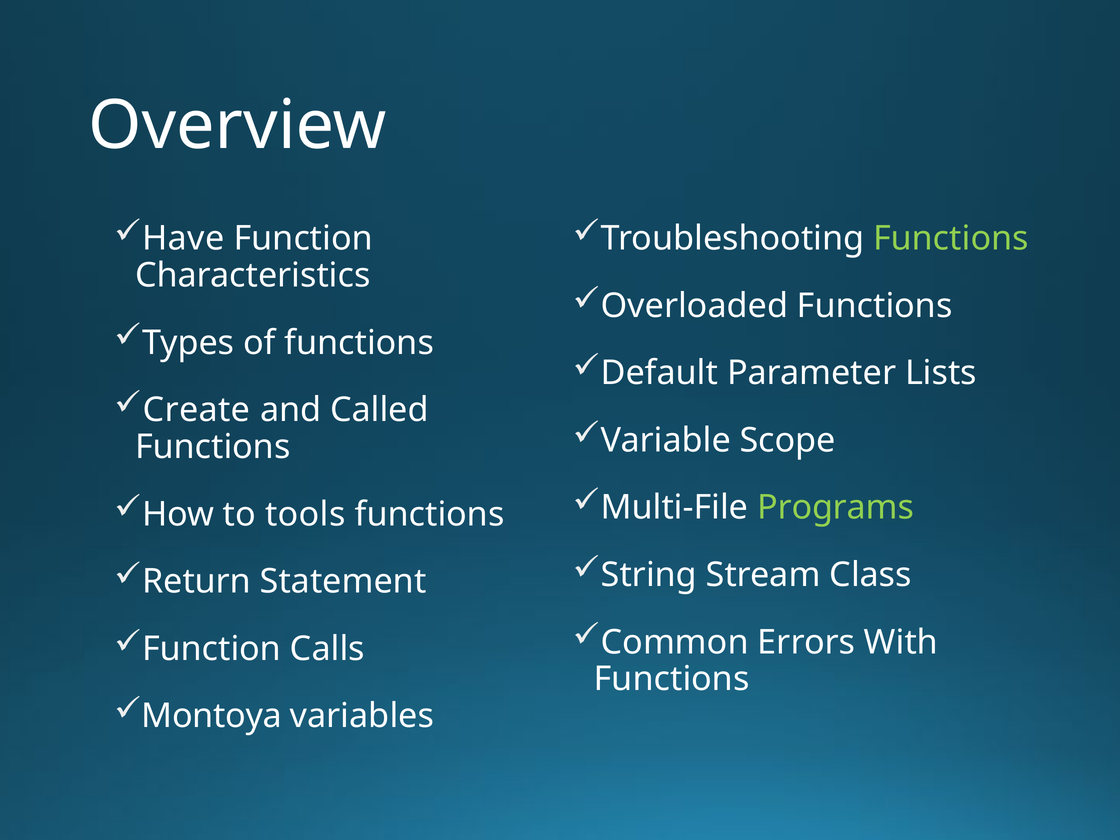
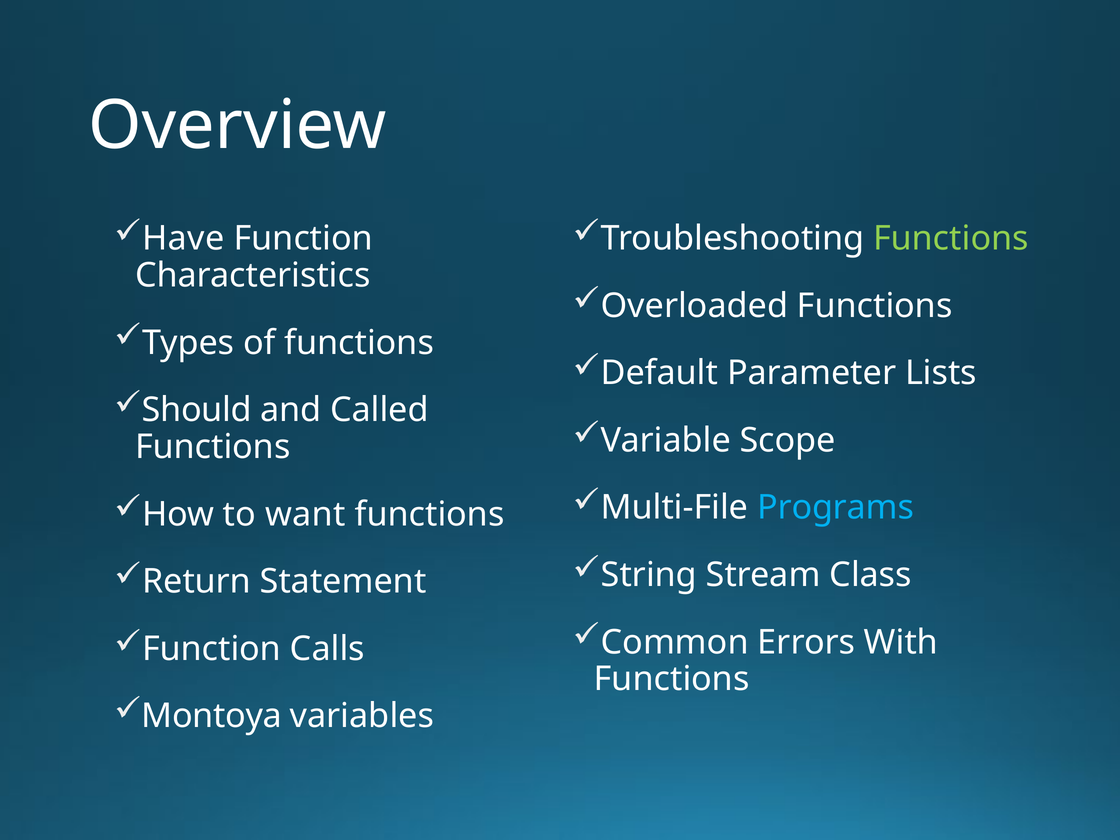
Create: Create -> Should
Programs colour: light green -> light blue
tools: tools -> want
